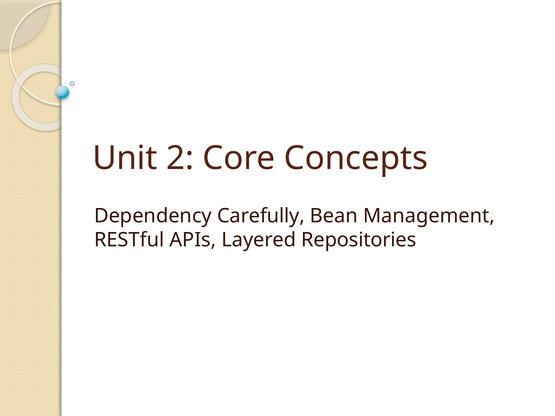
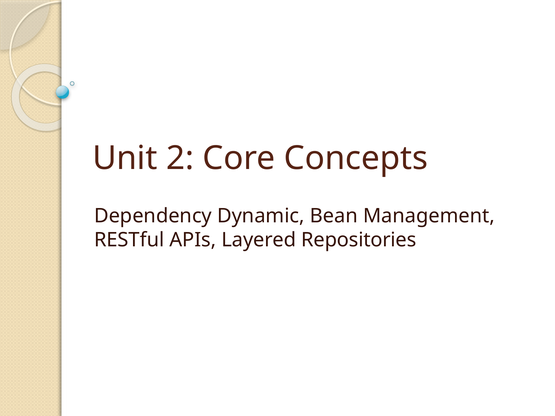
Carefully: Carefully -> Dynamic
